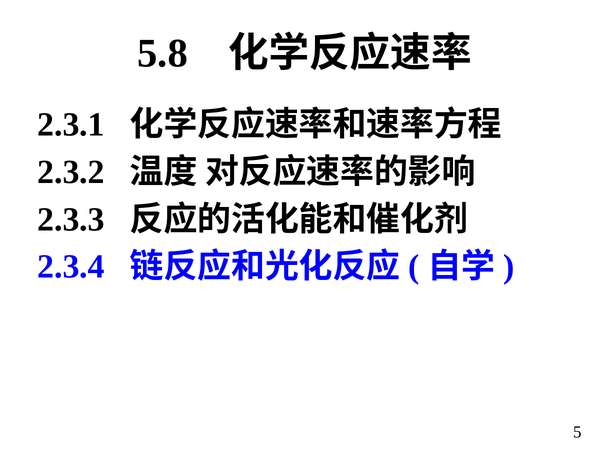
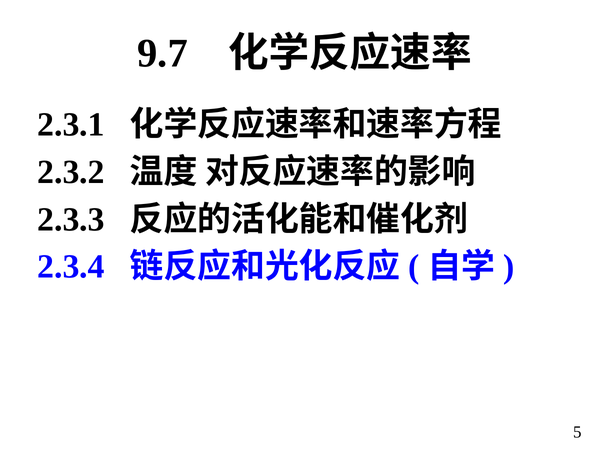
5.8: 5.8 -> 9.7
